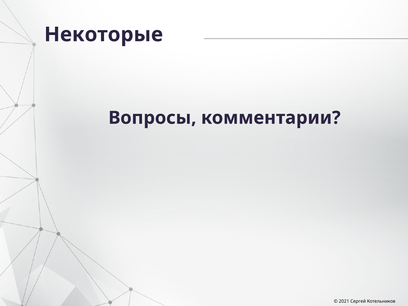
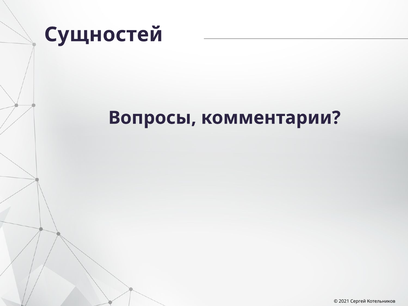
Некоторые: Некоторые -> Сущностей
